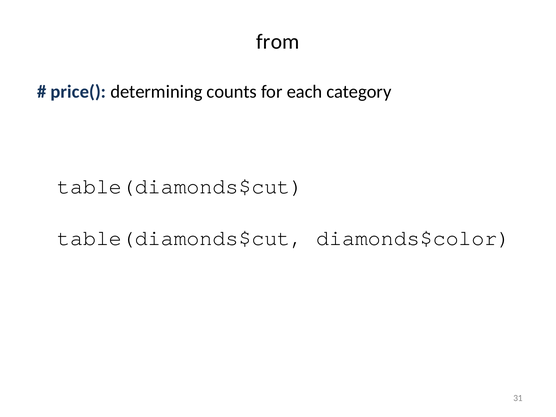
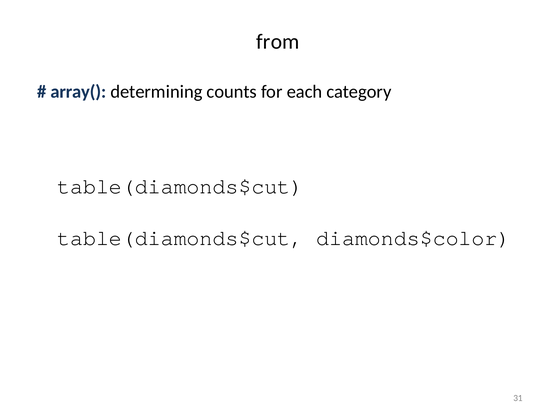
price(: price( -> array(
